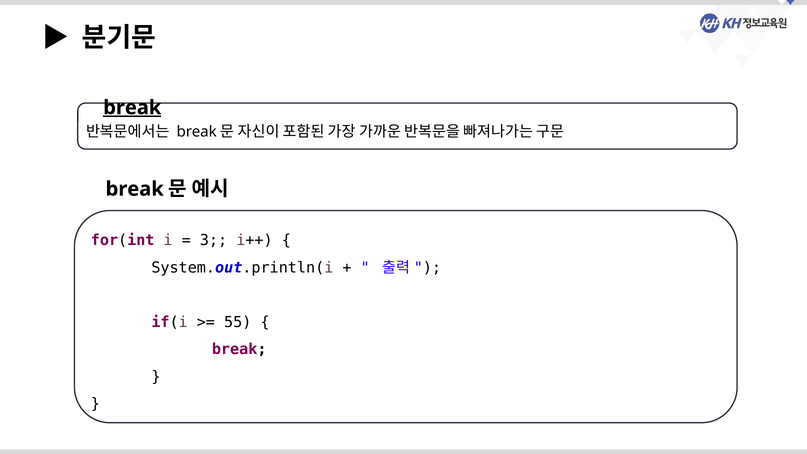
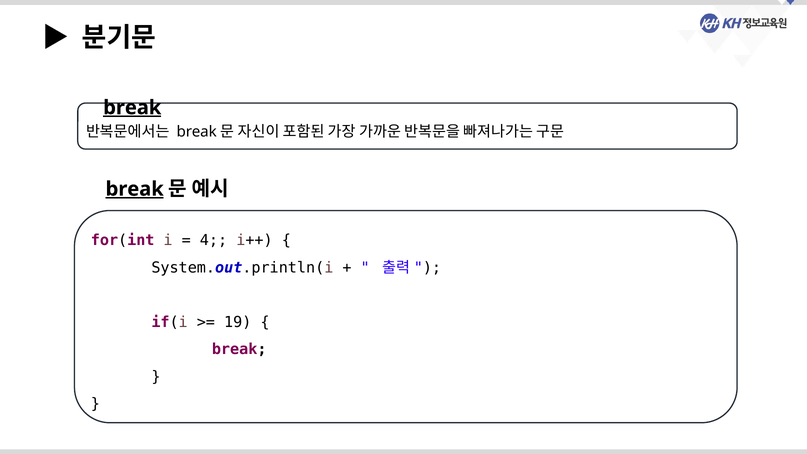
break at (135, 189) underline: none -> present
3: 3 -> 4
55: 55 -> 19
